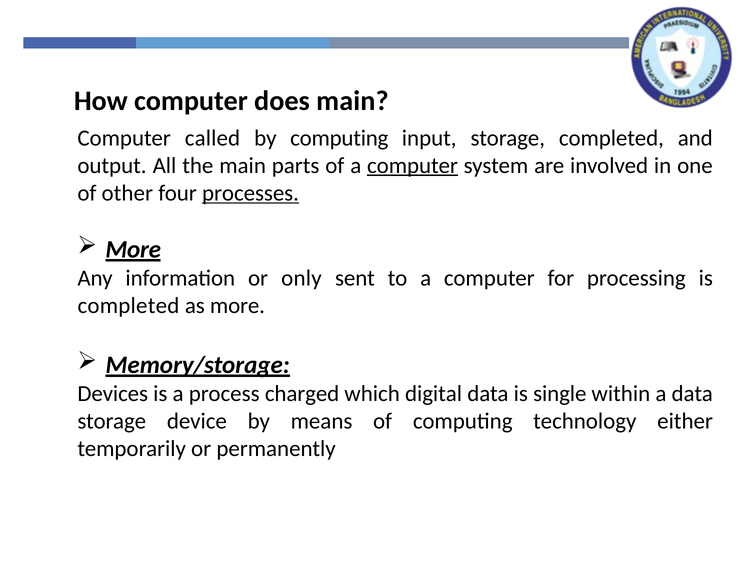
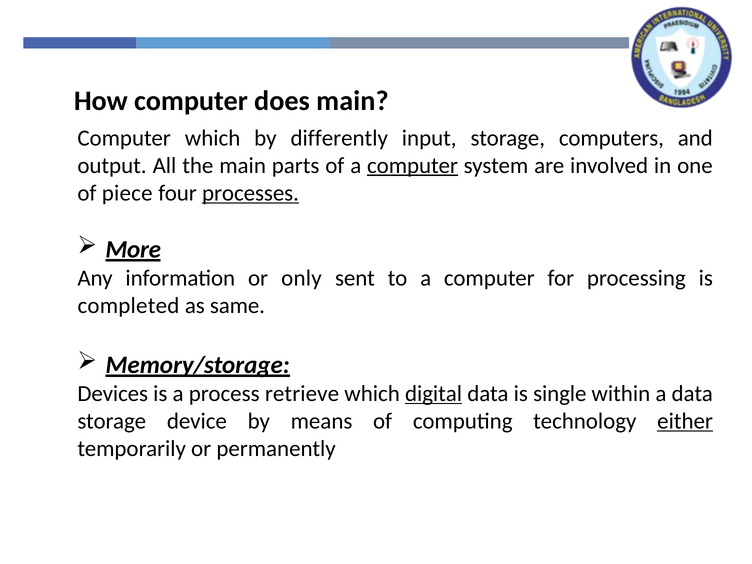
Computer called: called -> which
by computing: computing -> differently
storage completed: completed -> computers
other: other -> piece
as more: more -> same
charged: charged -> retrieve
digital underline: none -> present
either underline: none -> present
